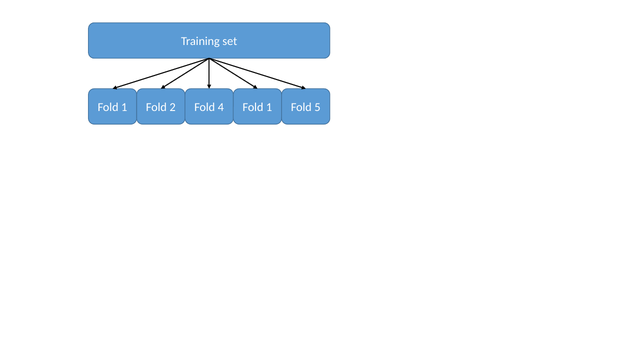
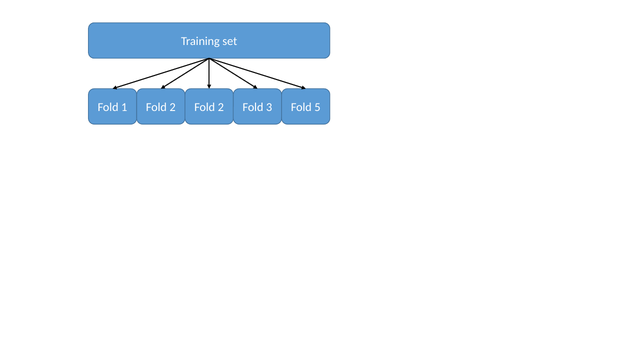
2 Fold 4: 4 -> 2
1 at (269, 107): 1 -> 3
